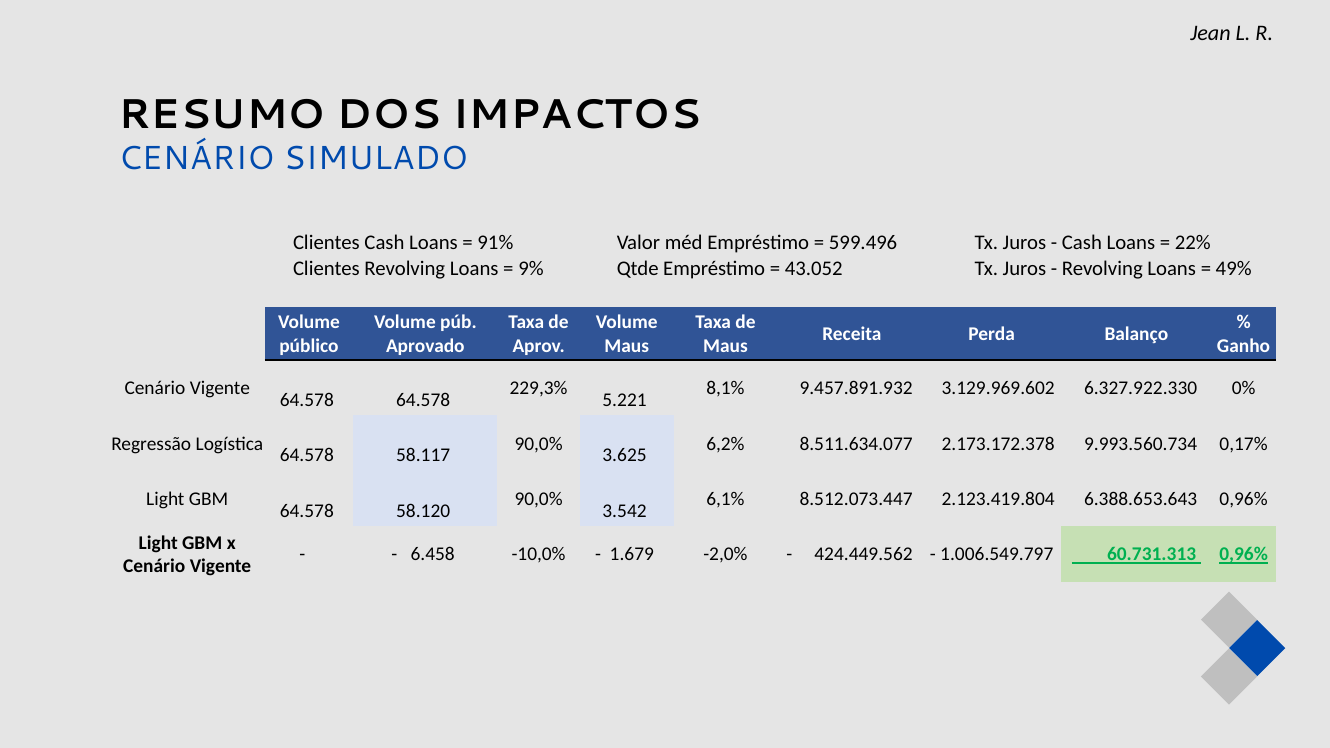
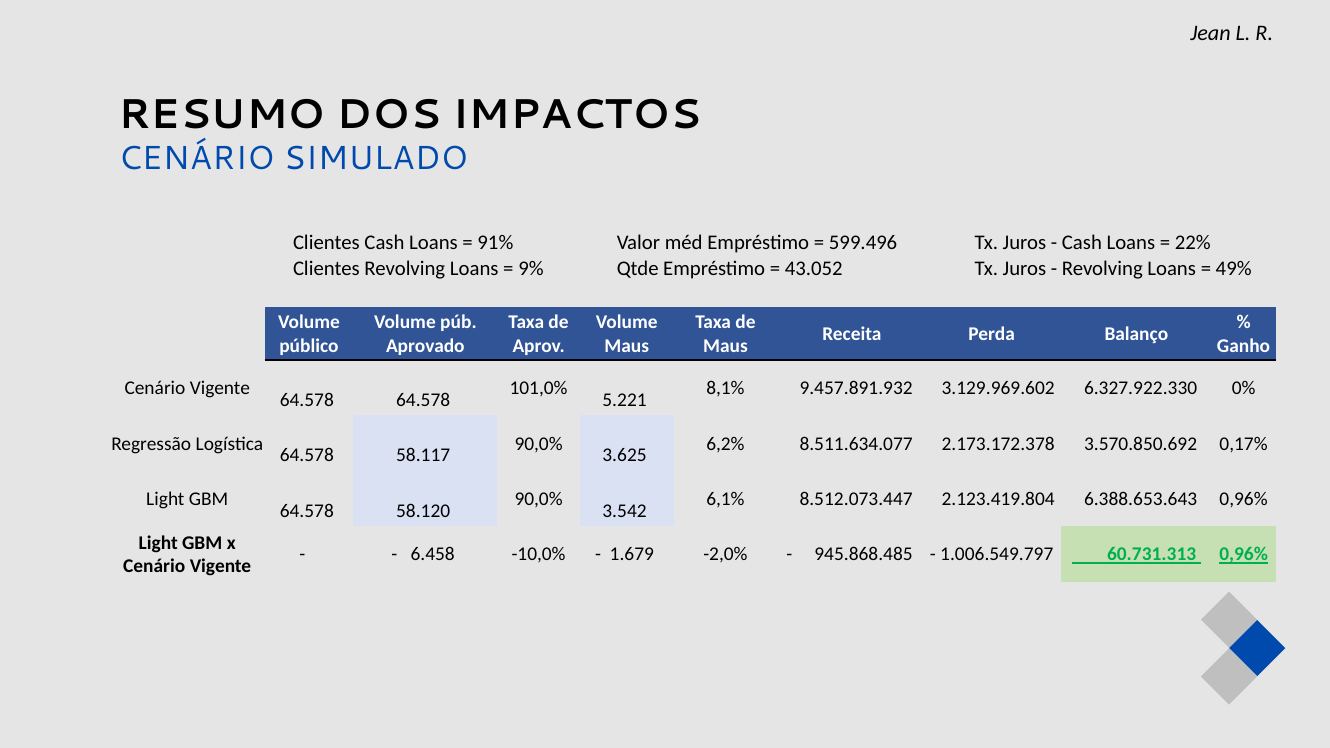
229,3%: 229,3% -> 101,0%
9.993.560.734: 9.993.560.734 -> 3.570.850.692
424.449.562: 424.449.562 -> 945.868.485
